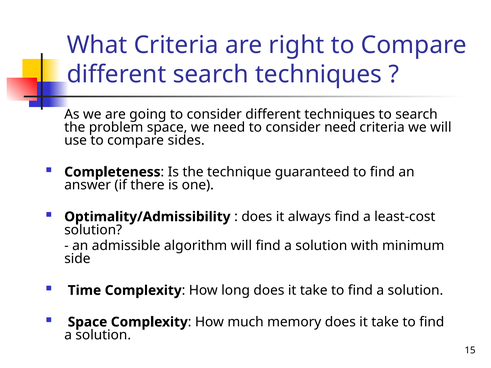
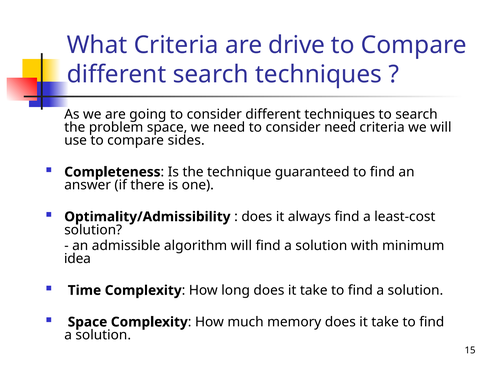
right: right -> drive
side: side -> idea
